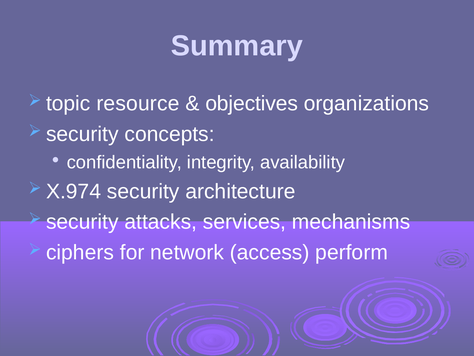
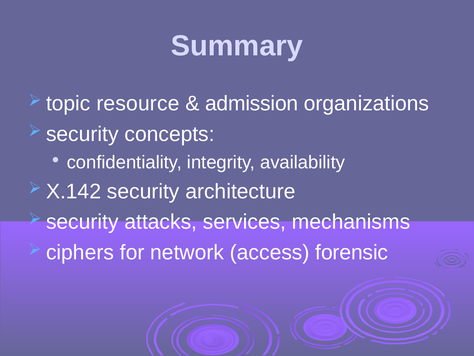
objectives: objectives -> admission
X.974: X.974 -> X.142
perform: perform -> forensic
